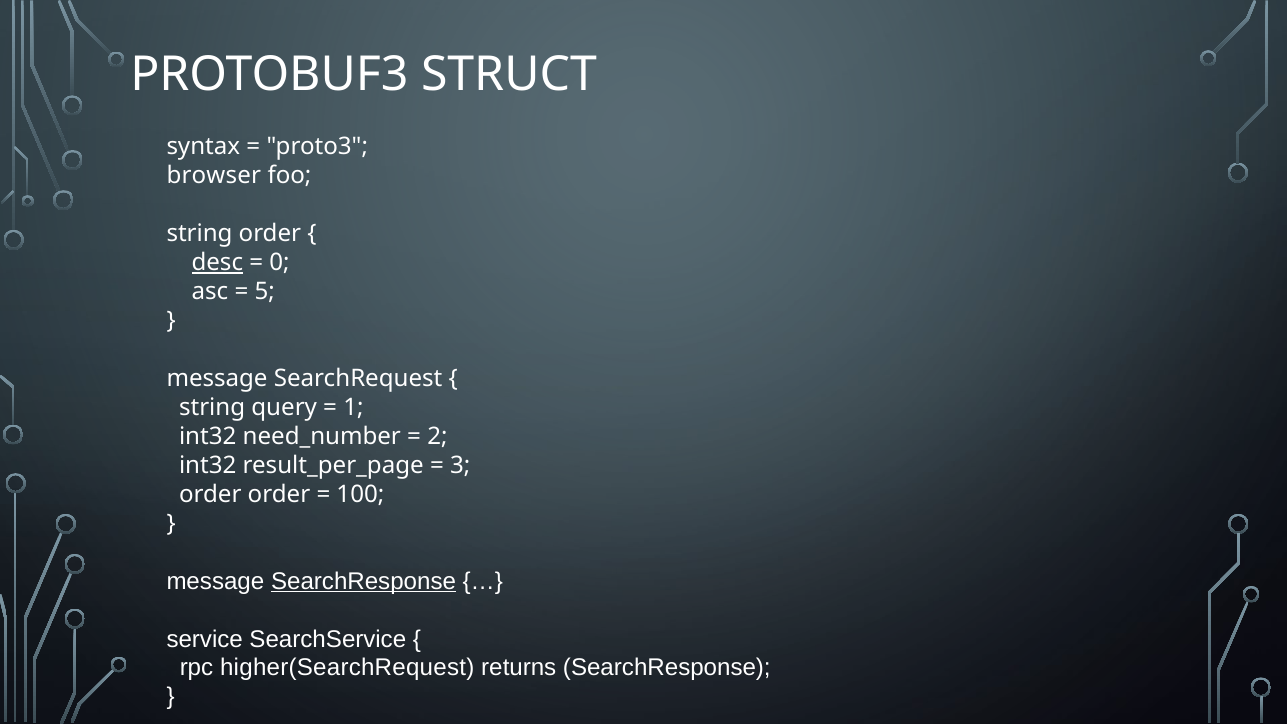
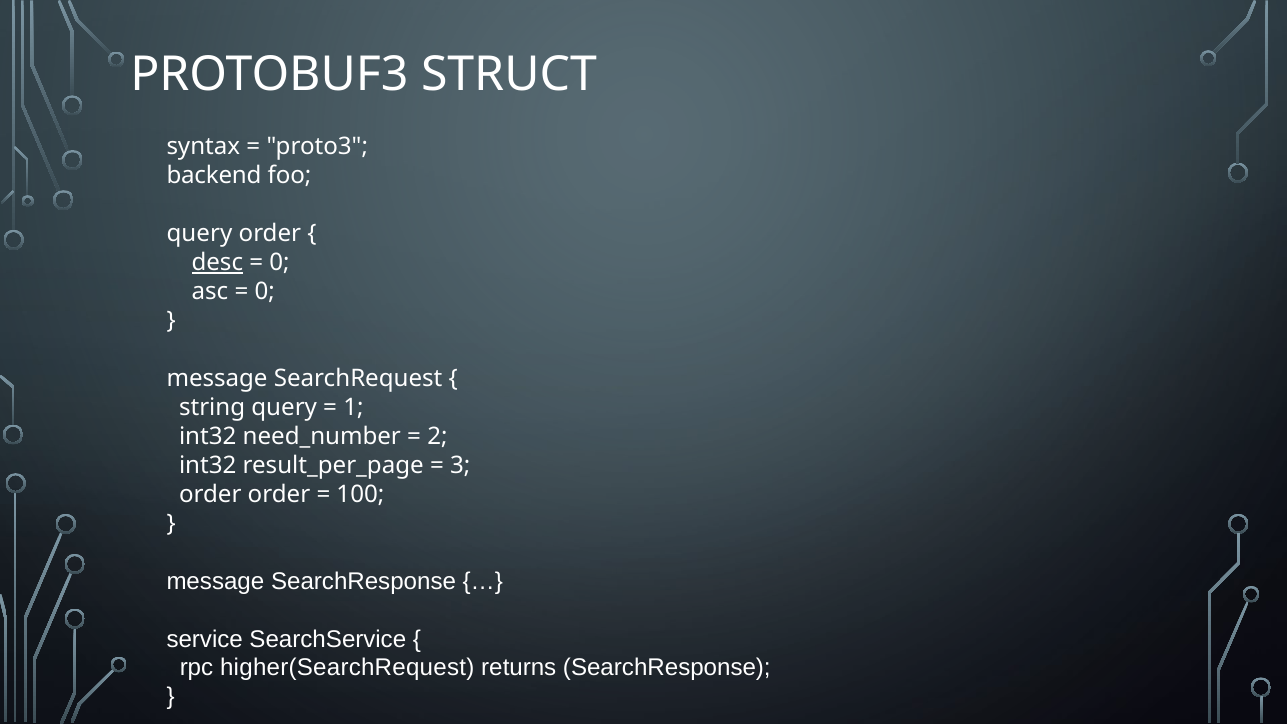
browser: browser -> backend
string at (200, 234): string -> query
5 at (265, 291): 5 -> 0
SearchResponse at (364, 581) underline: present -> none
